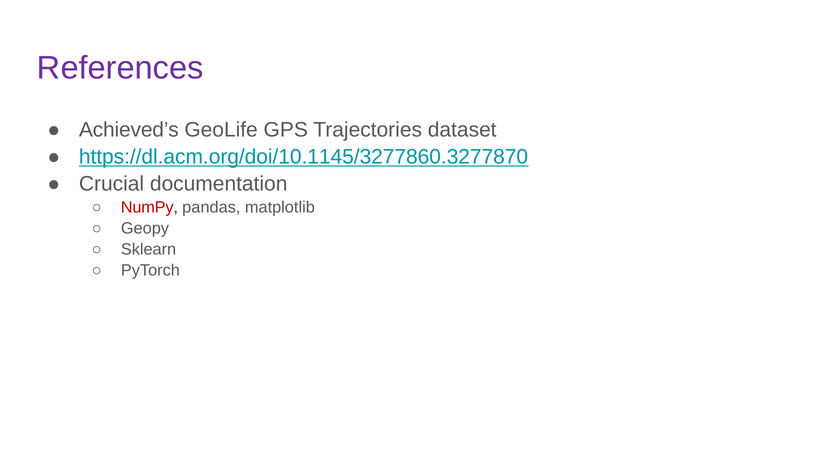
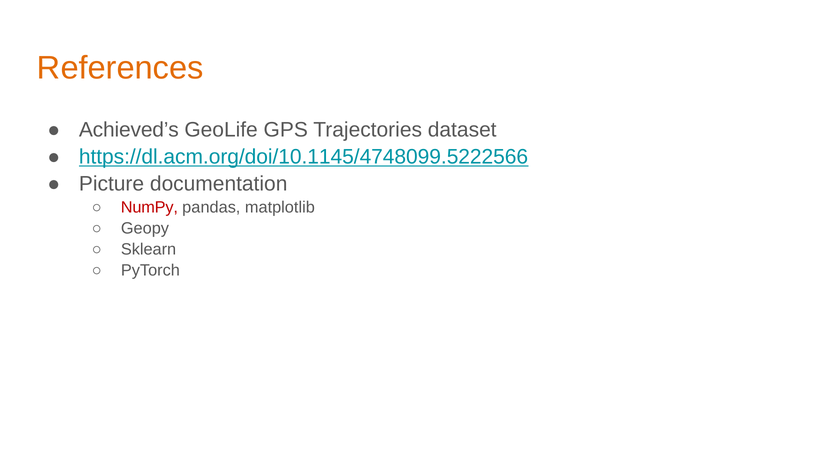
References colour: purple -> orange
https://dl.acm.org/doi/10.1145/3277860.3277870: https://dl.acm.org/doi/10.1145/3277860.3277870 -> https://dl.acm.org/doi/10.1145/4748099.5222566
Crucial: Crucial -> Picture
